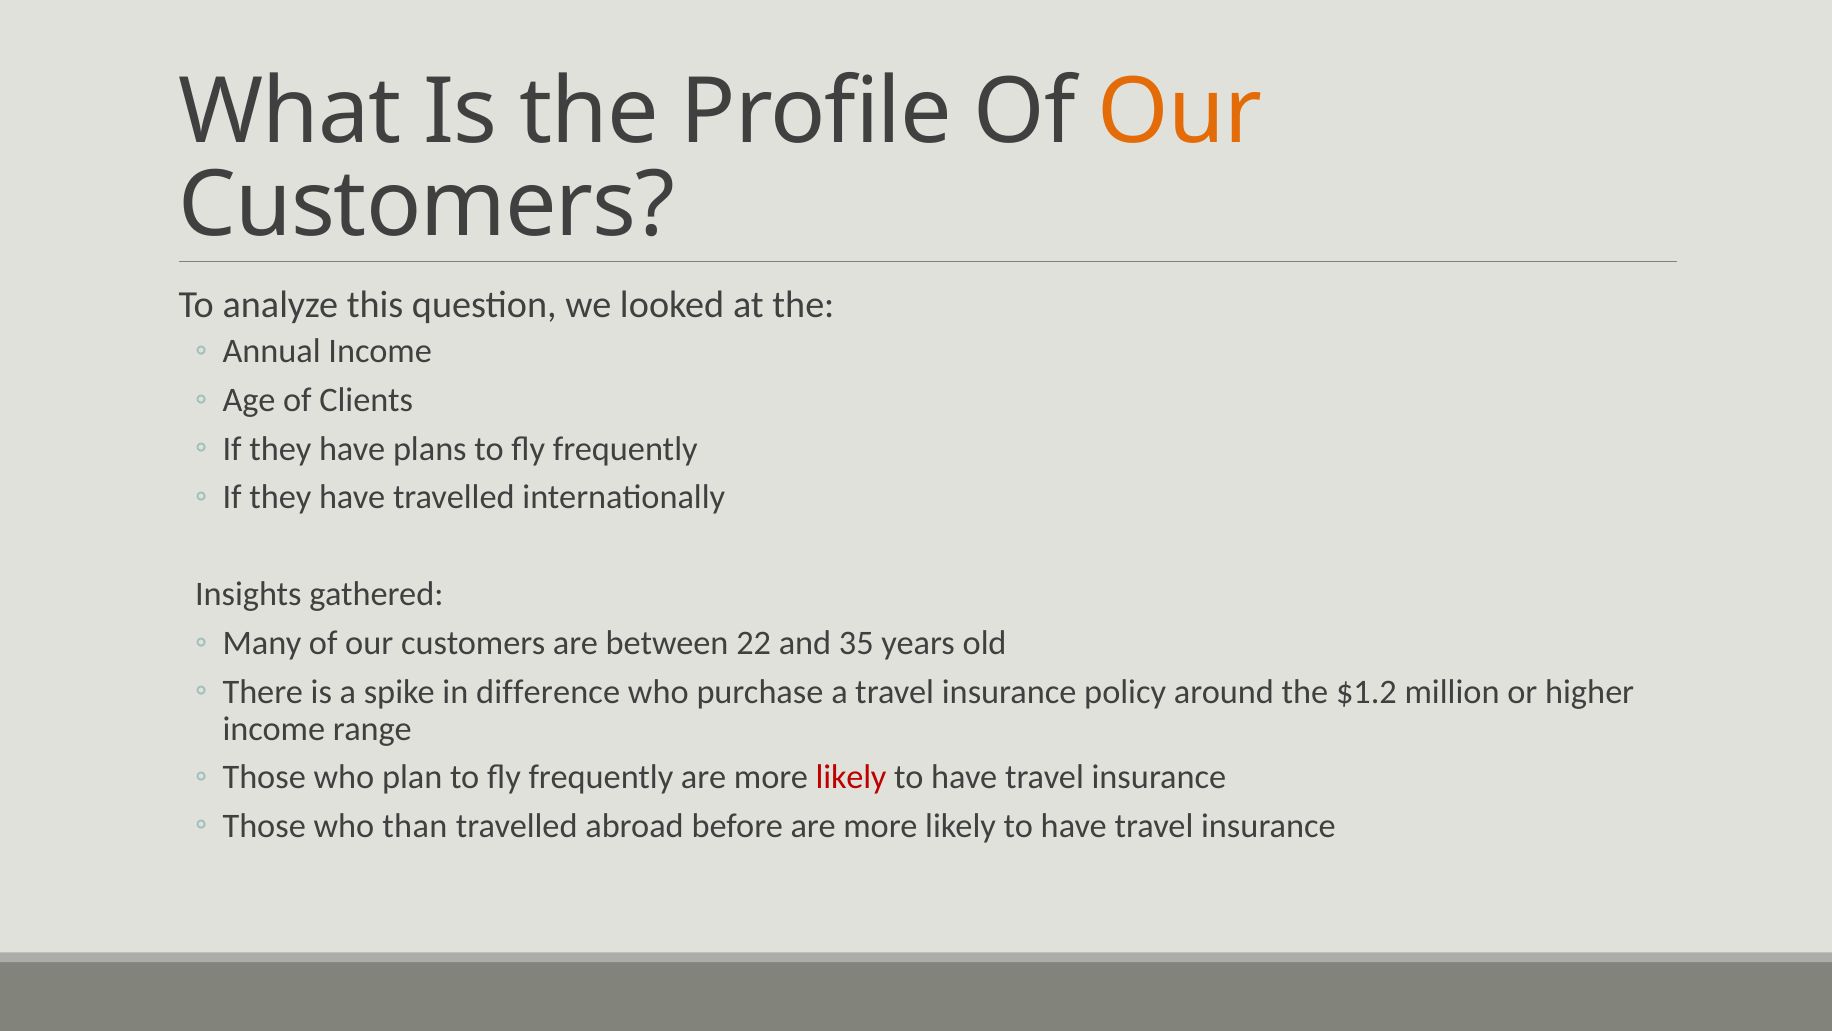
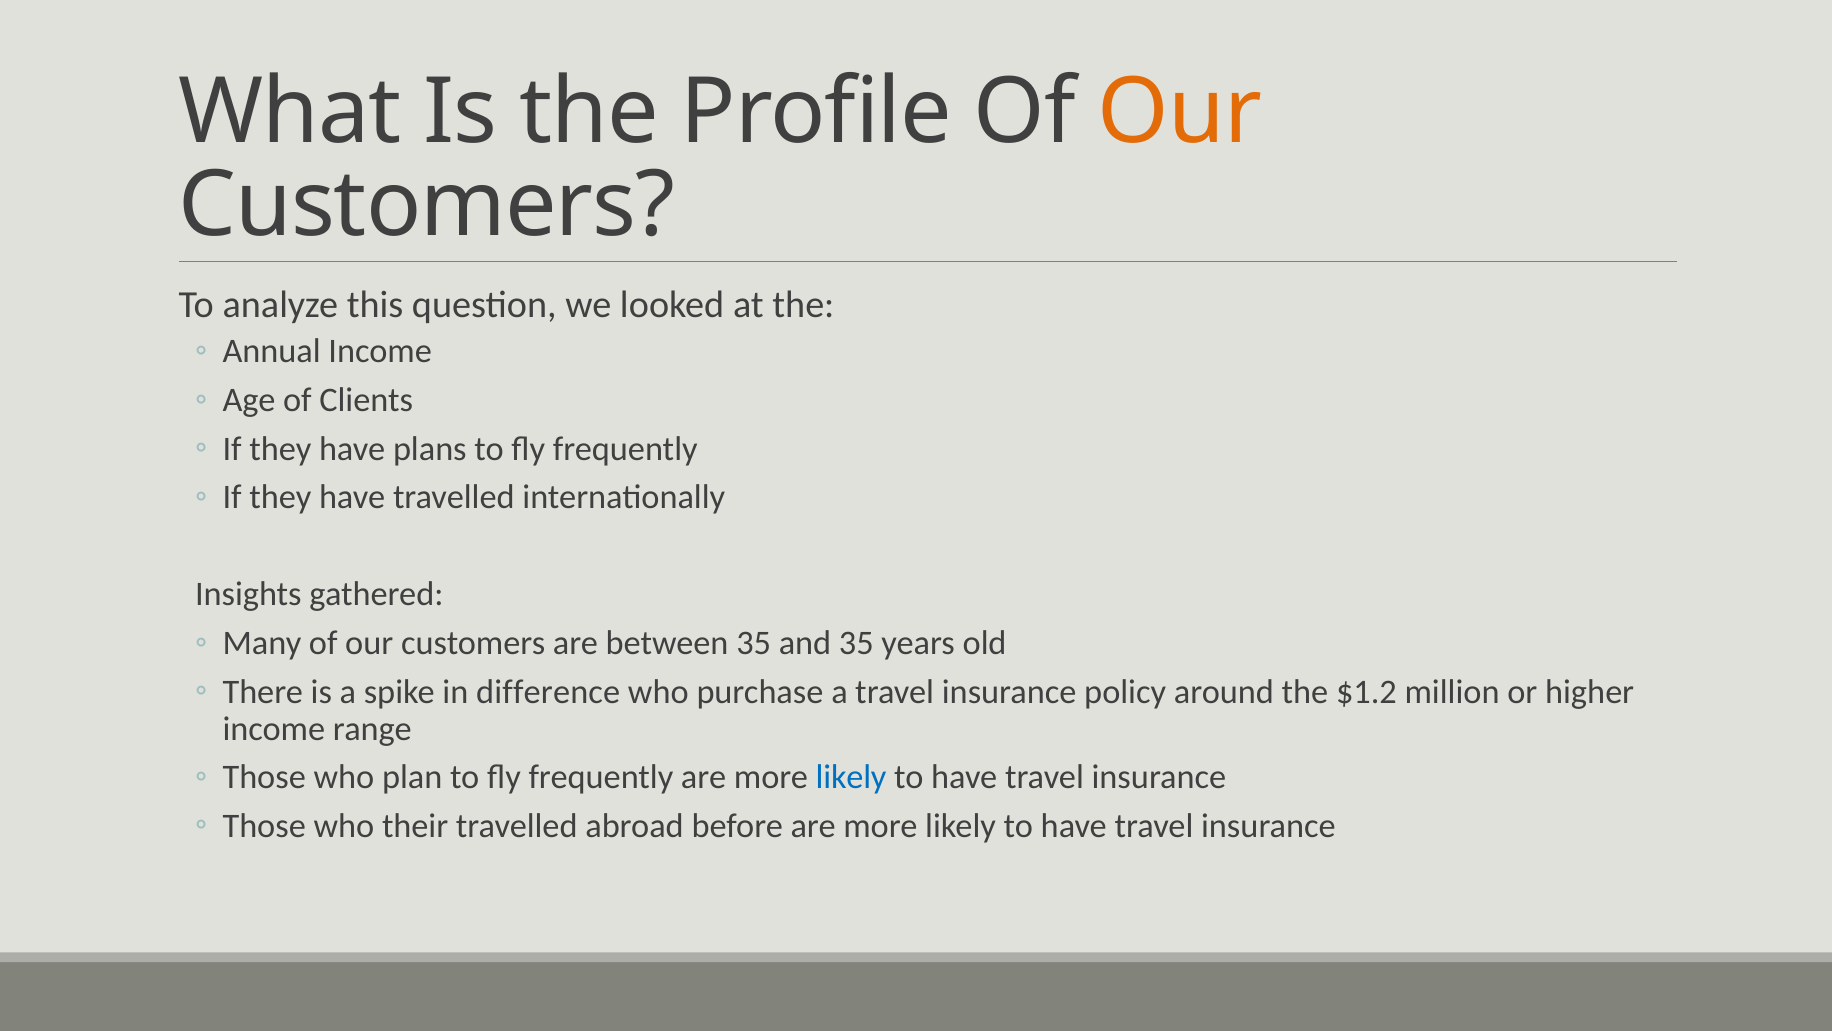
between 22: 22 -> 35
likely at (851, 777) colour: red -> blue
than: than -> their
